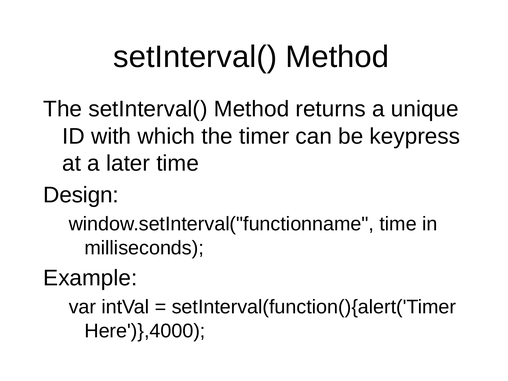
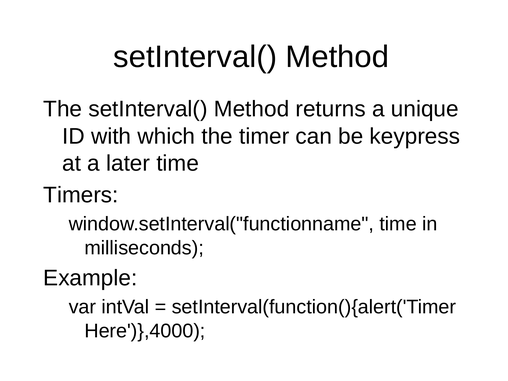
Design: Design -> Timers
